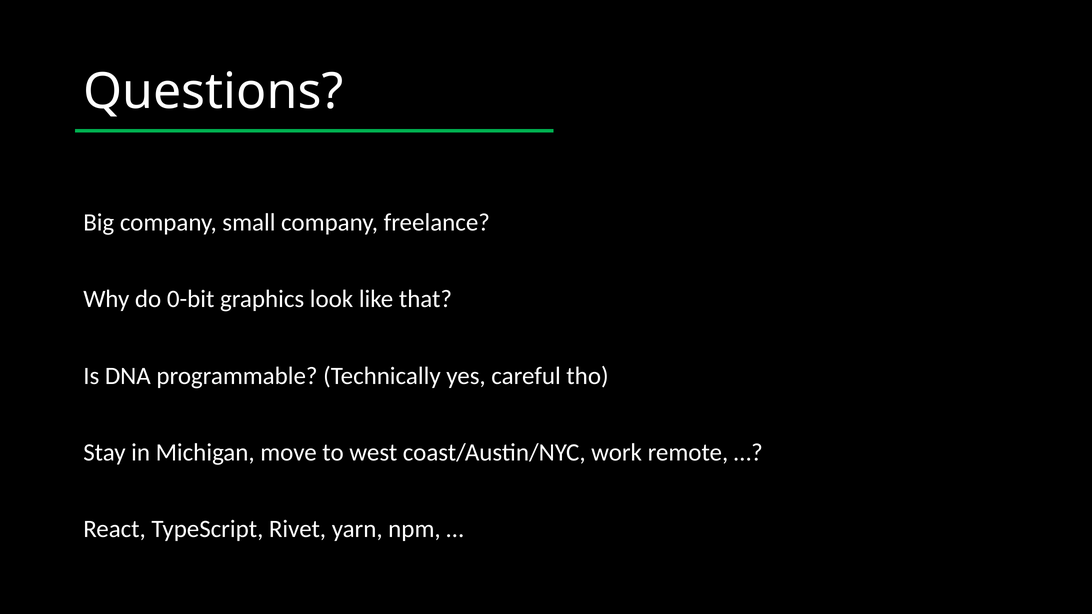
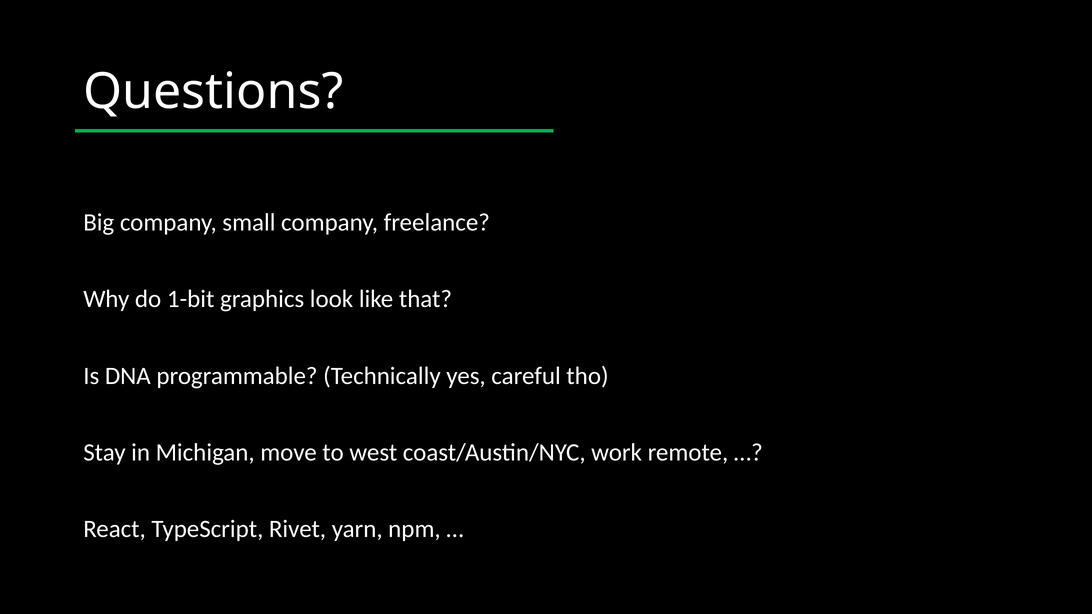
0-bit: 0-bit -> 1-bit
